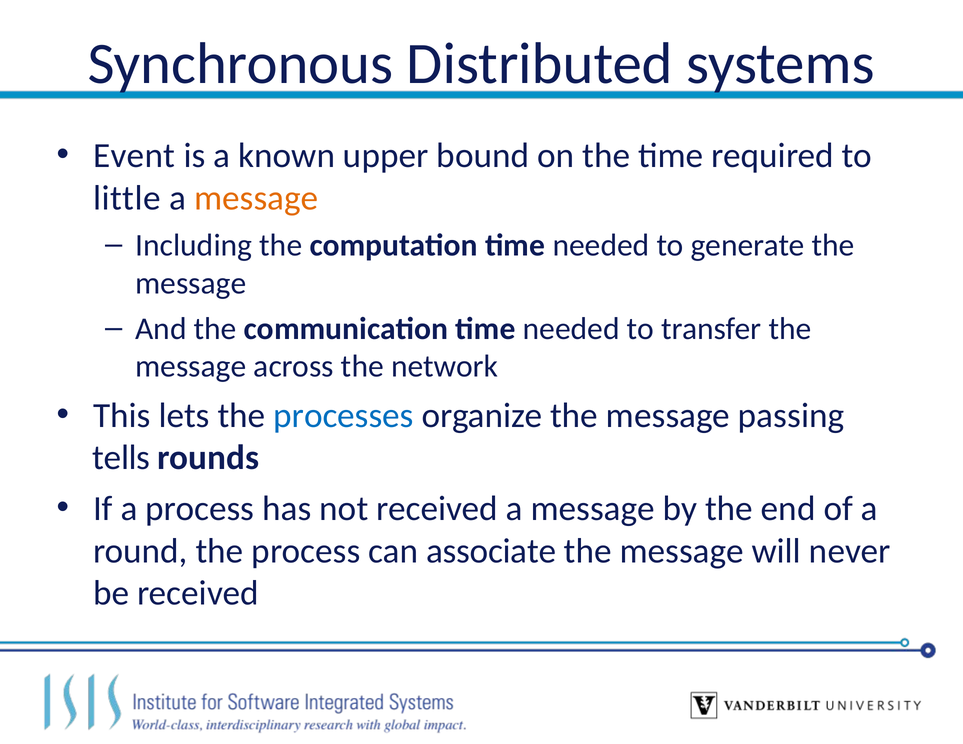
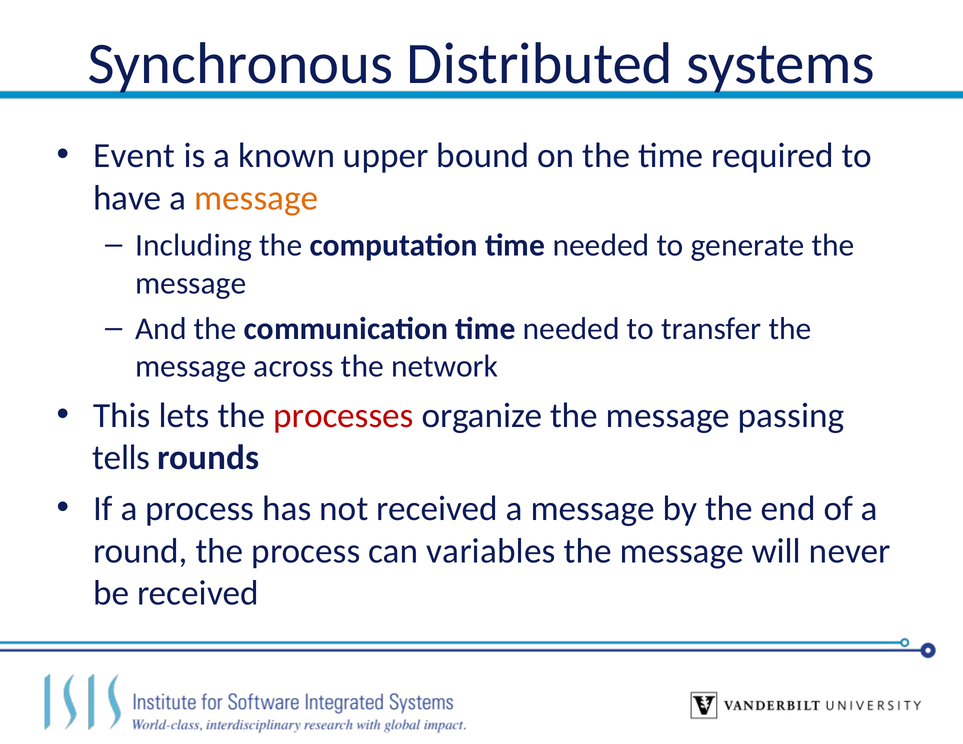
little: little -> have
processes colour: blue -> red
associate: associate -> variables
